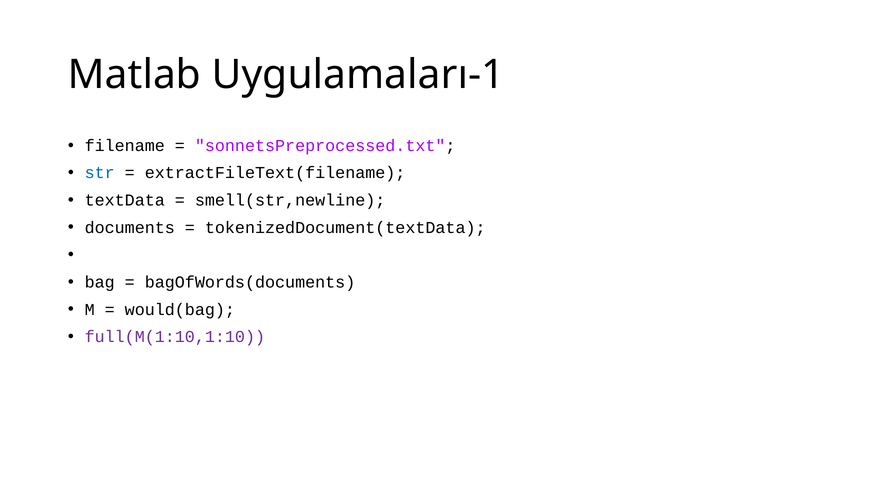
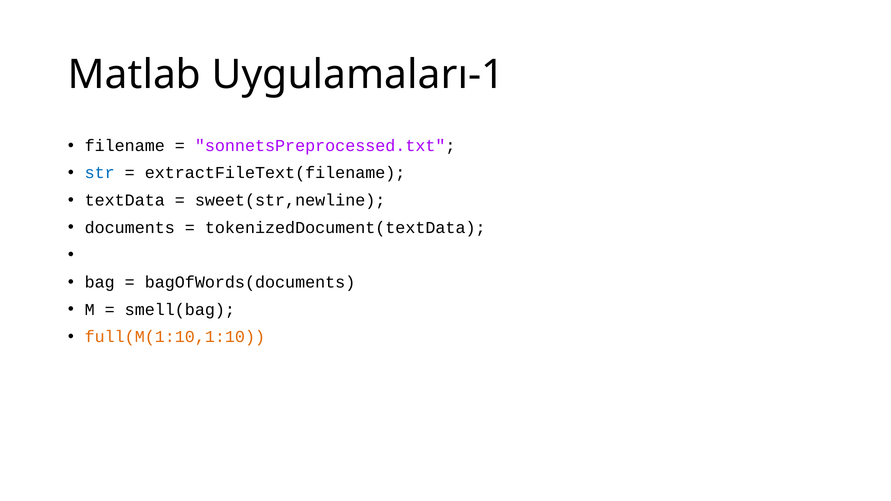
smell(str,newline: smell(str,newline -> sweet(str,newline
would(bag: would(bag -> smell(bag
full(M(1:10,1:10 colour: purple -> orange
